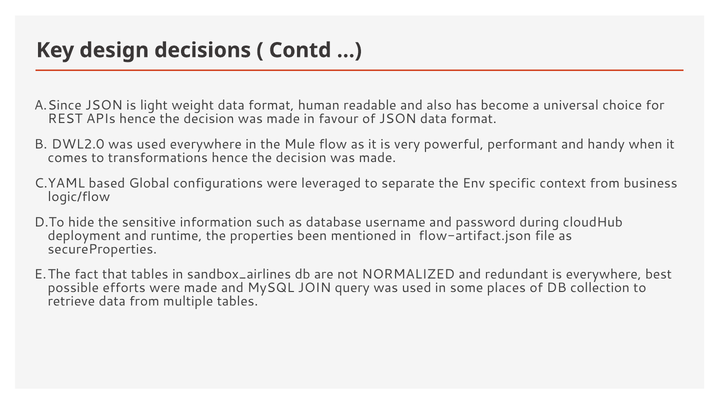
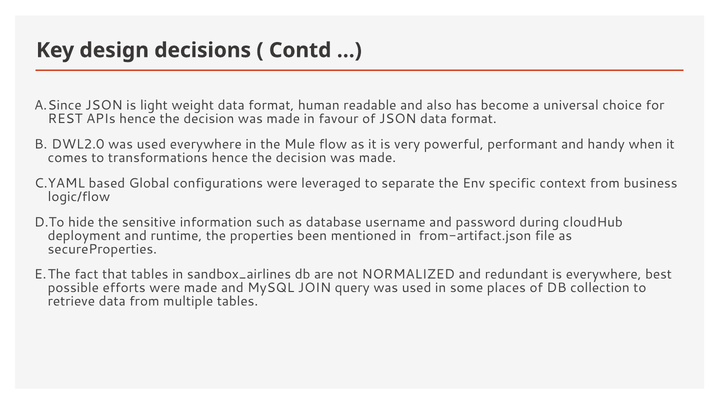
flow-artifact.json: flow-artifact.json -> from-artifact.json
